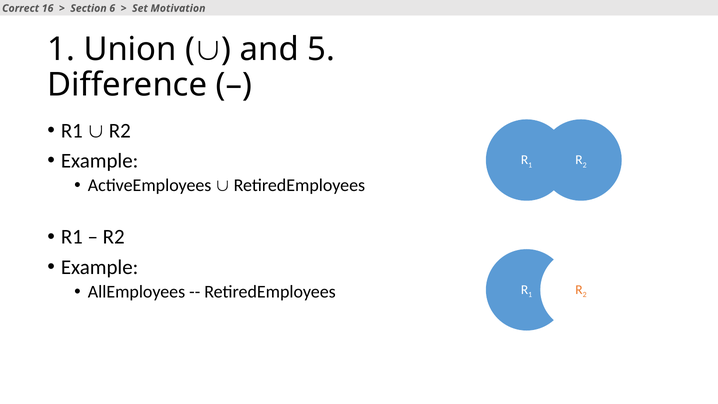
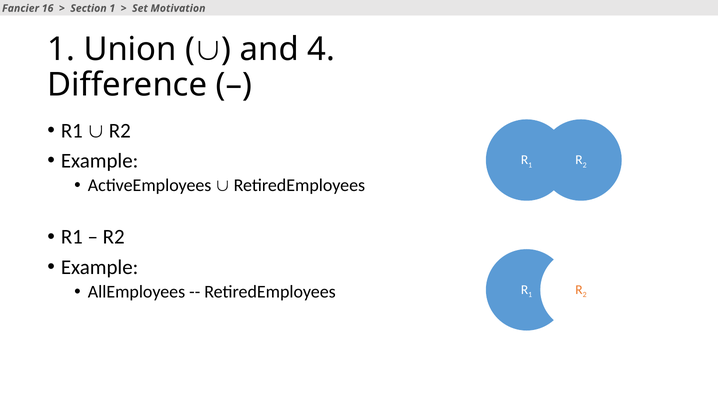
Correct: Correct -> Fancier
Section 6: 6 -> 1
5: 5 -> 4
